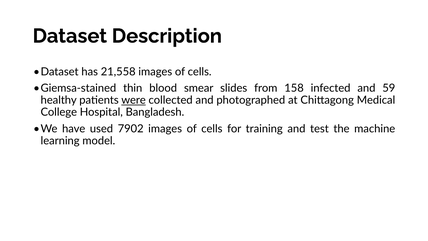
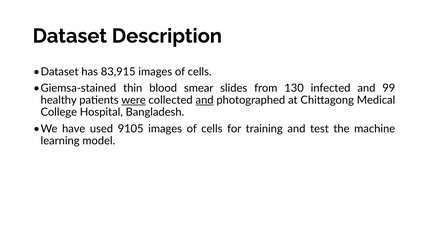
21,558: 21,558 -> 83,915
158: 158 -> 130
59: 59 -> 99
and at (205, 100) underline: none -> present
7902: 7902 -> 9105
